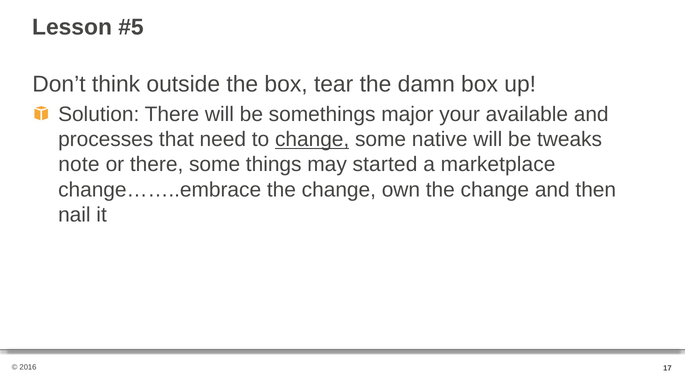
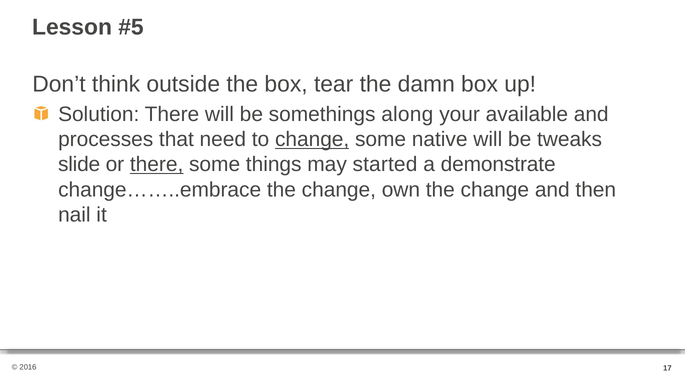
major: major -> along
note: note -> slide
there at (157, 165) underline: none -> present
marketplace: marketplace -> demonstrate
